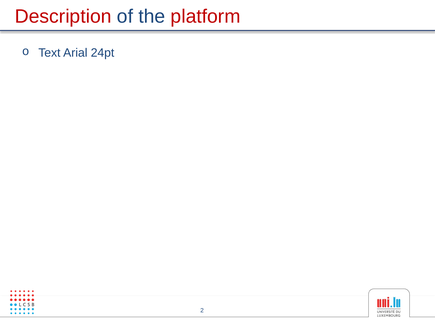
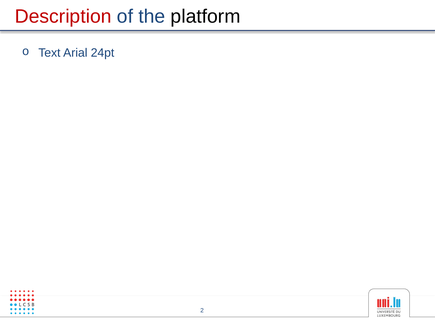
platform colour: red -> black
